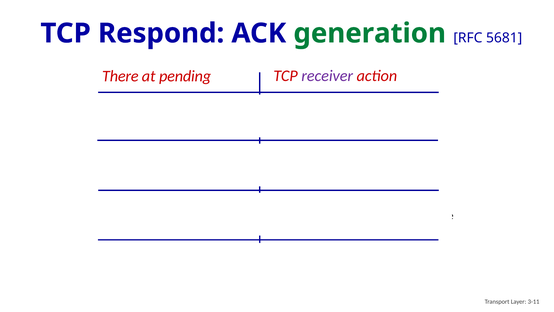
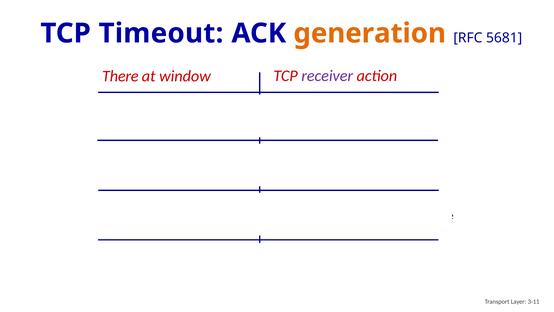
Respond: Respond -> Timeout
generation colour: green -> orange
at pending: pending -> window
